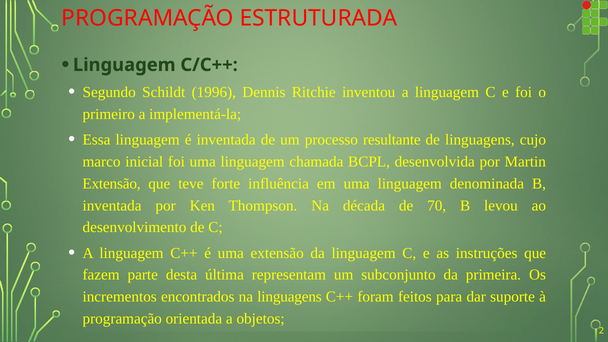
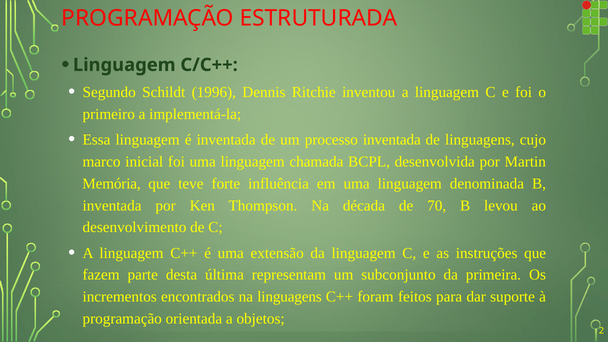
processo resultante: resultante -> inventada
Extensão at (112, 184): Extensão -> Memória
